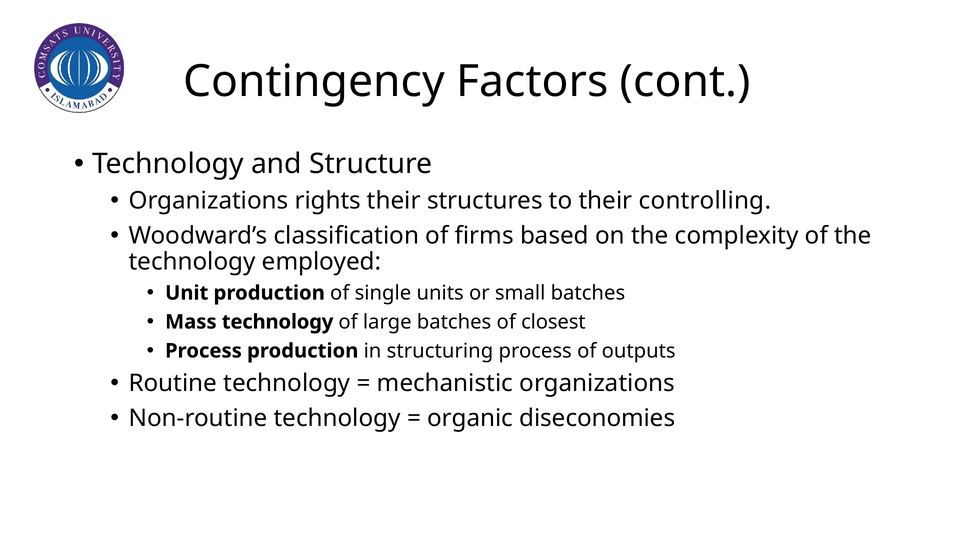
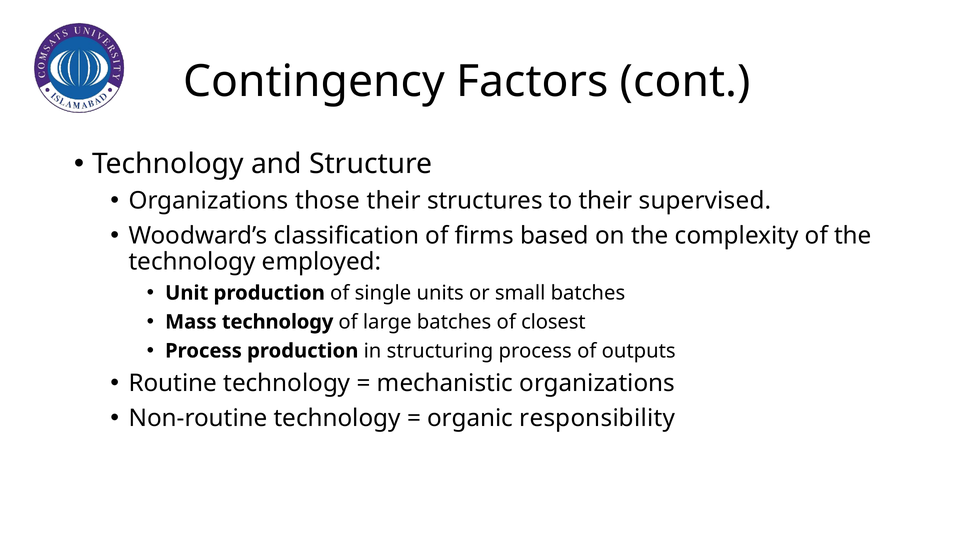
rights: rights -> those
controlling: controlling -> supervised
diseconomies: diseconomies -> responsibility
